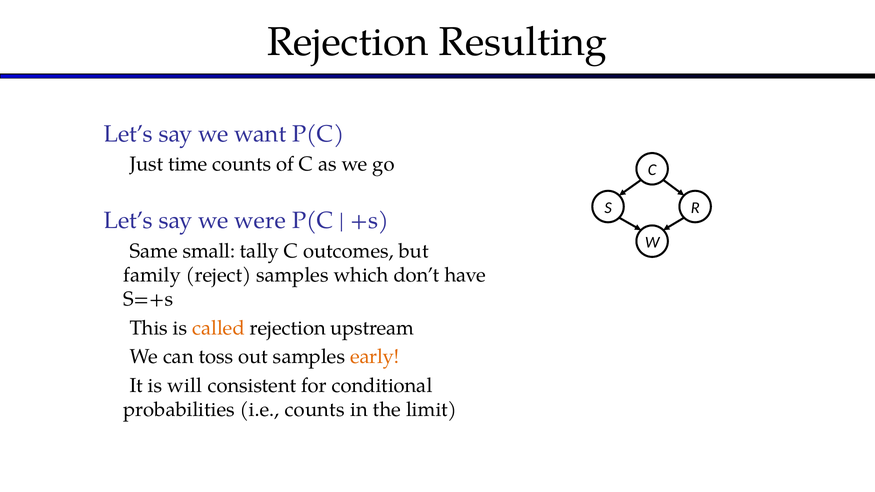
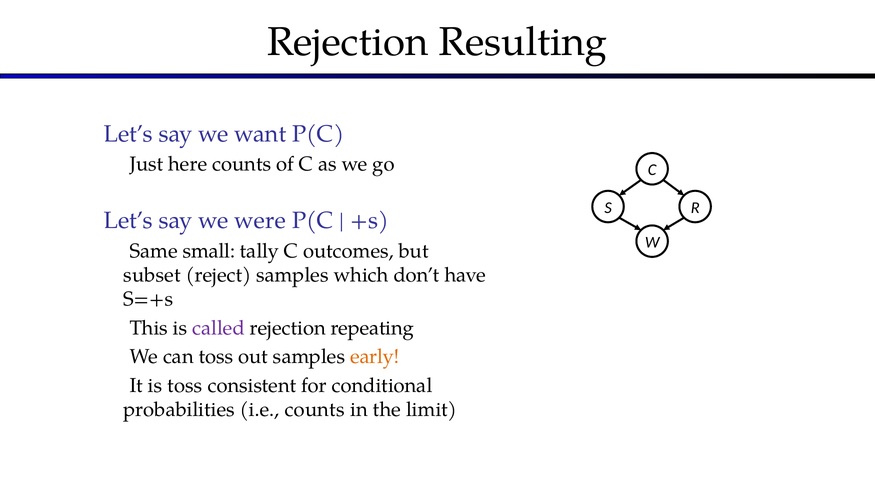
time: time -> here
family: family -> subset
called colour: orange -> purple
upstream: upstream -> repeating
is will: will -> toss
